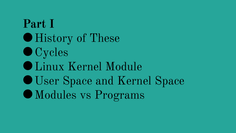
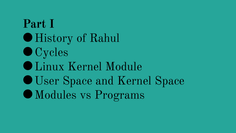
These: These -> Rahul
